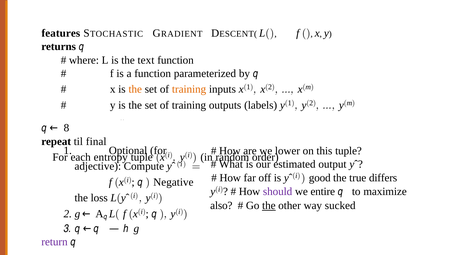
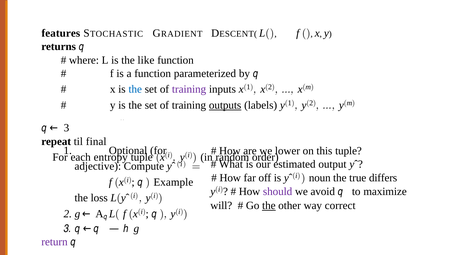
text: text -> like
the at (135, 89) colour: orange -> blue
training at (189, 89) colour: orange -> purple
outputs underline: none -> present
8 at (66, 128): 8 -> 3
good: good -> noun
Negative: Negative -> Example
entire: entire -> avoid
also: also -> will
sucked: sucked -> correct
